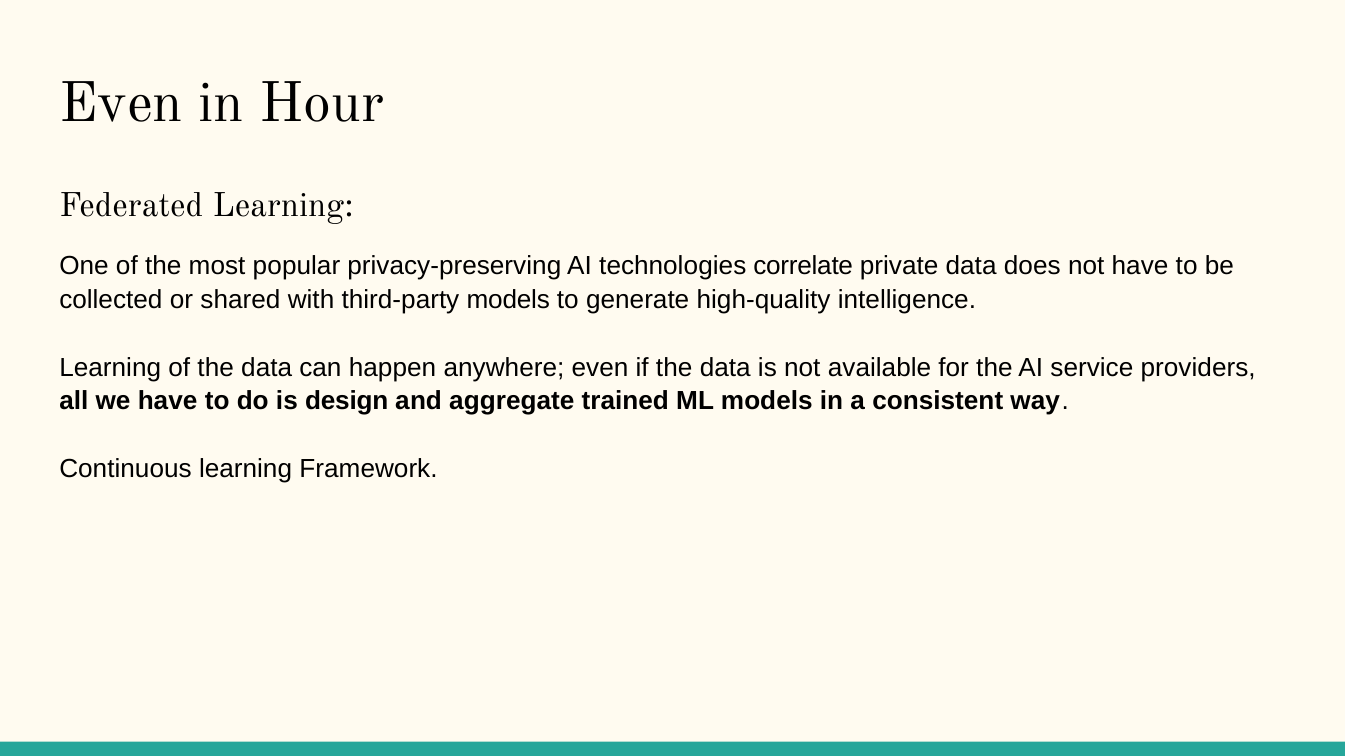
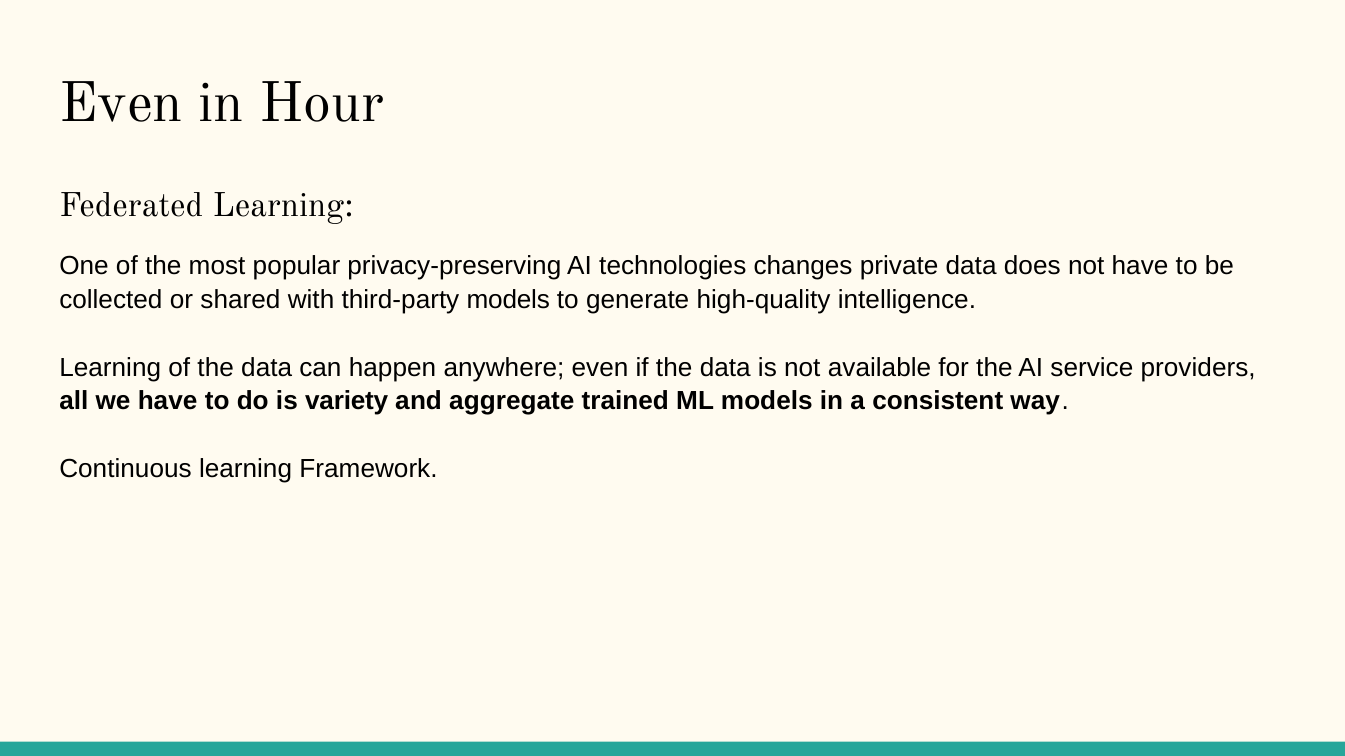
correlate: correlate -> changes
design: design -> variety
